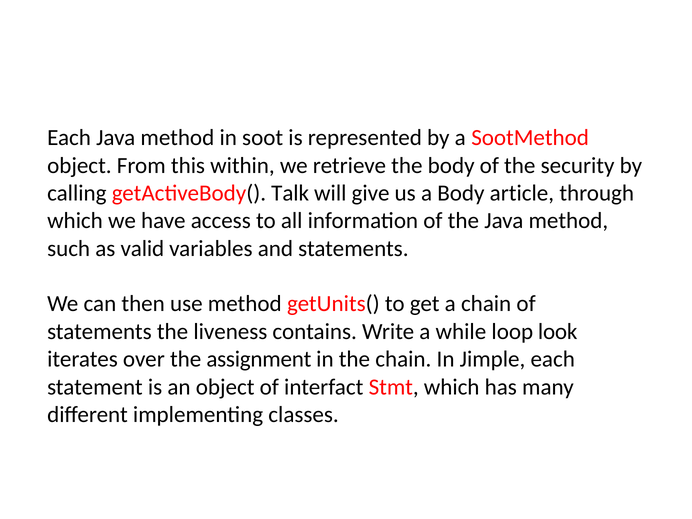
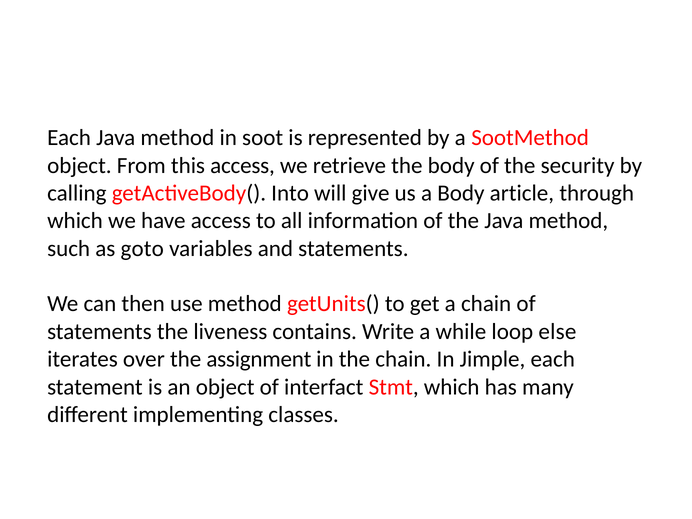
this within: within -> access
Talk: Talk -> Into
valid: valid -> goto
look: look -> else
